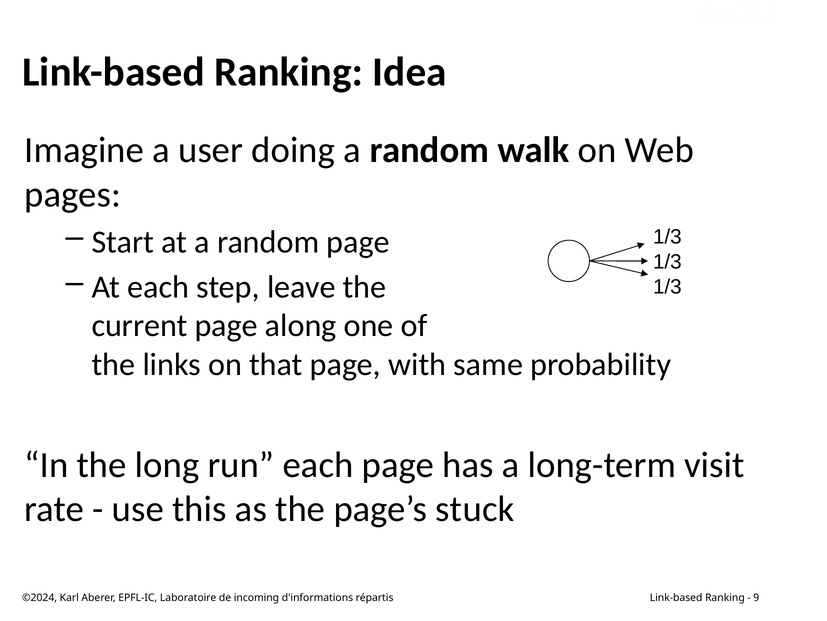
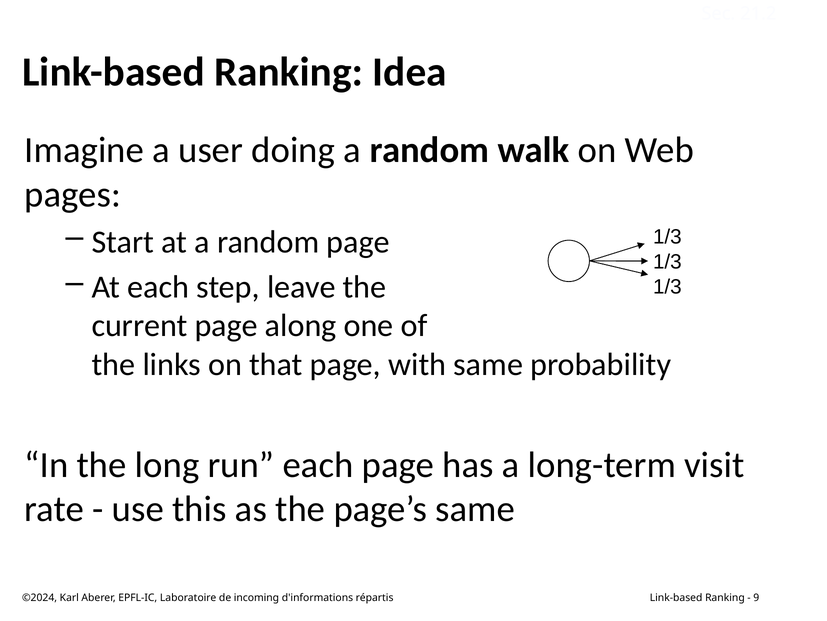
page’s stuck: stuck -> same
